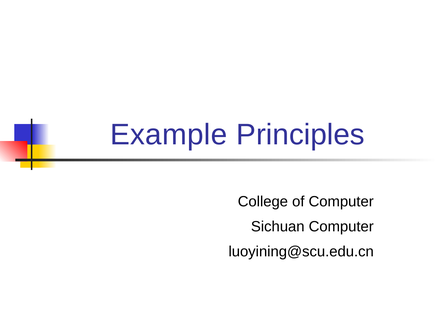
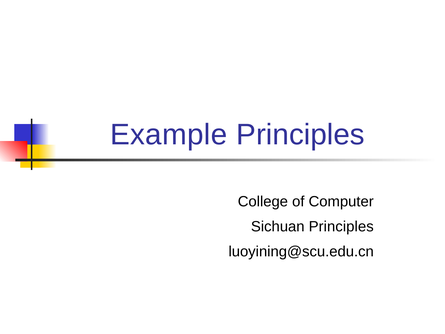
Sichuan Computer: Computer -> Principles
